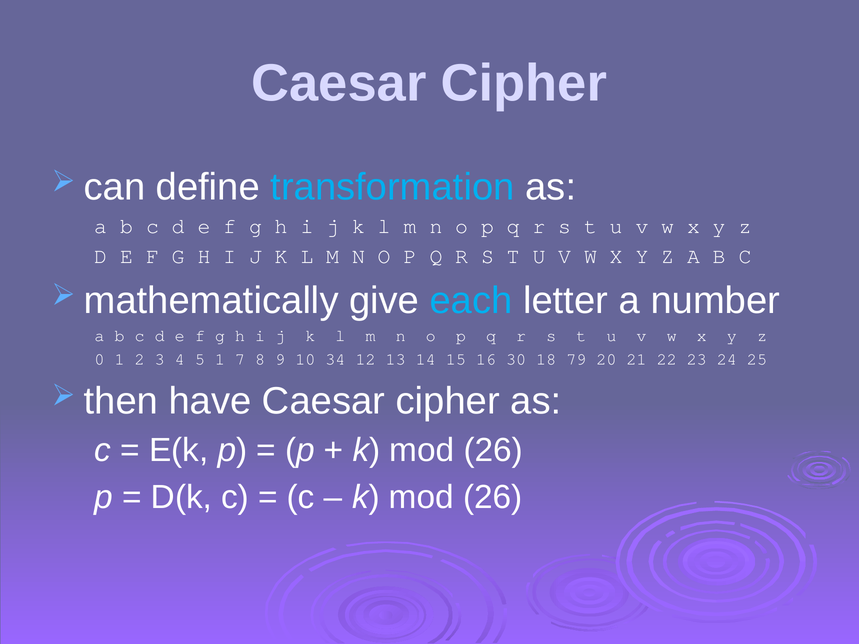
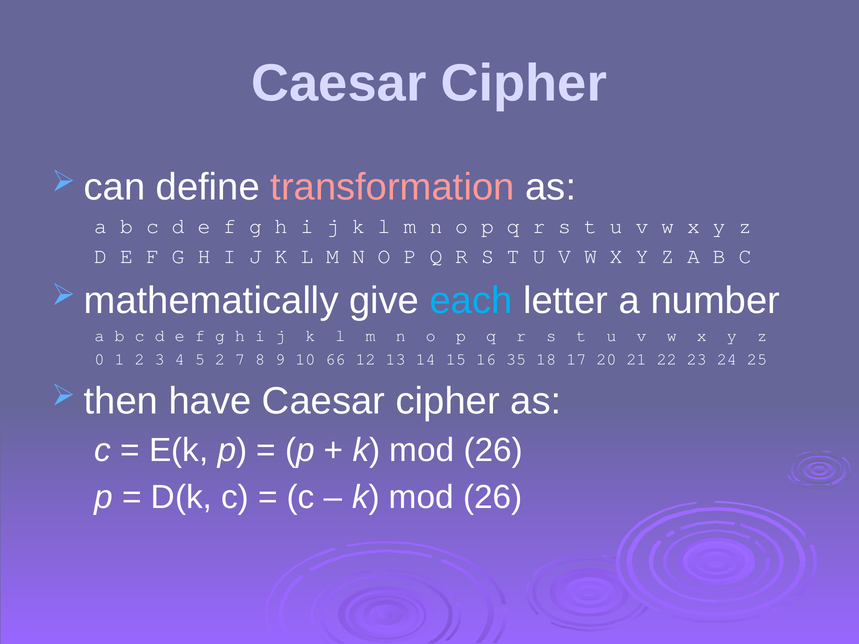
transformation colour: light blue -> pink
5 1: 1 -> 2
34: 34 -> 66
30: 30 -> 35
79: 79 -> 17
